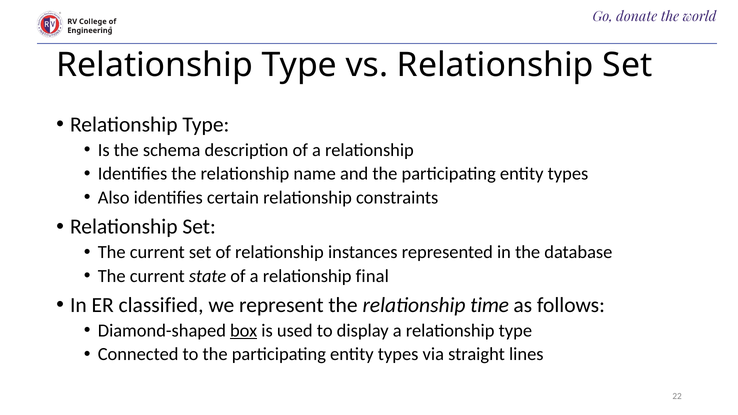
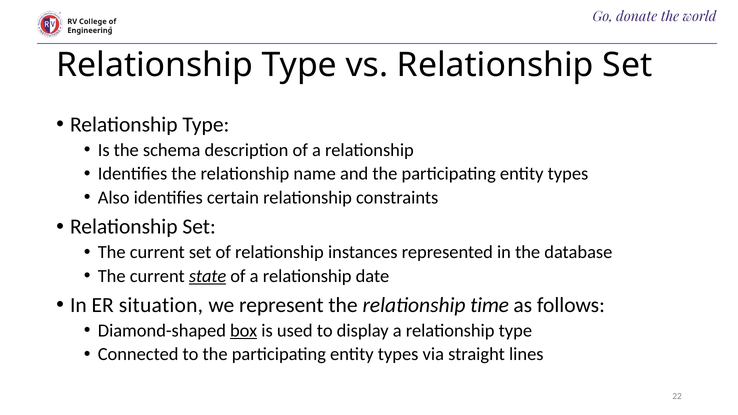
state underline: none -> present
final: final -> date
classified: classified -> situation
